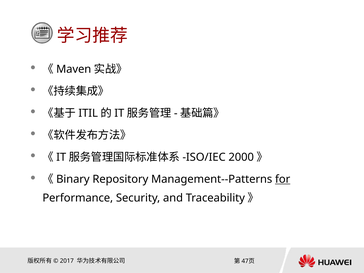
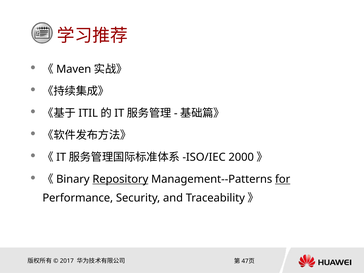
Repository underline: none -> present
